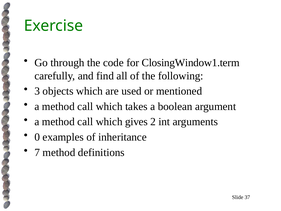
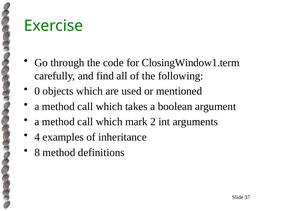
3: 3 -> 0
gives: gives -> mark
0: 0 -> 4
7: 7 -> 8
